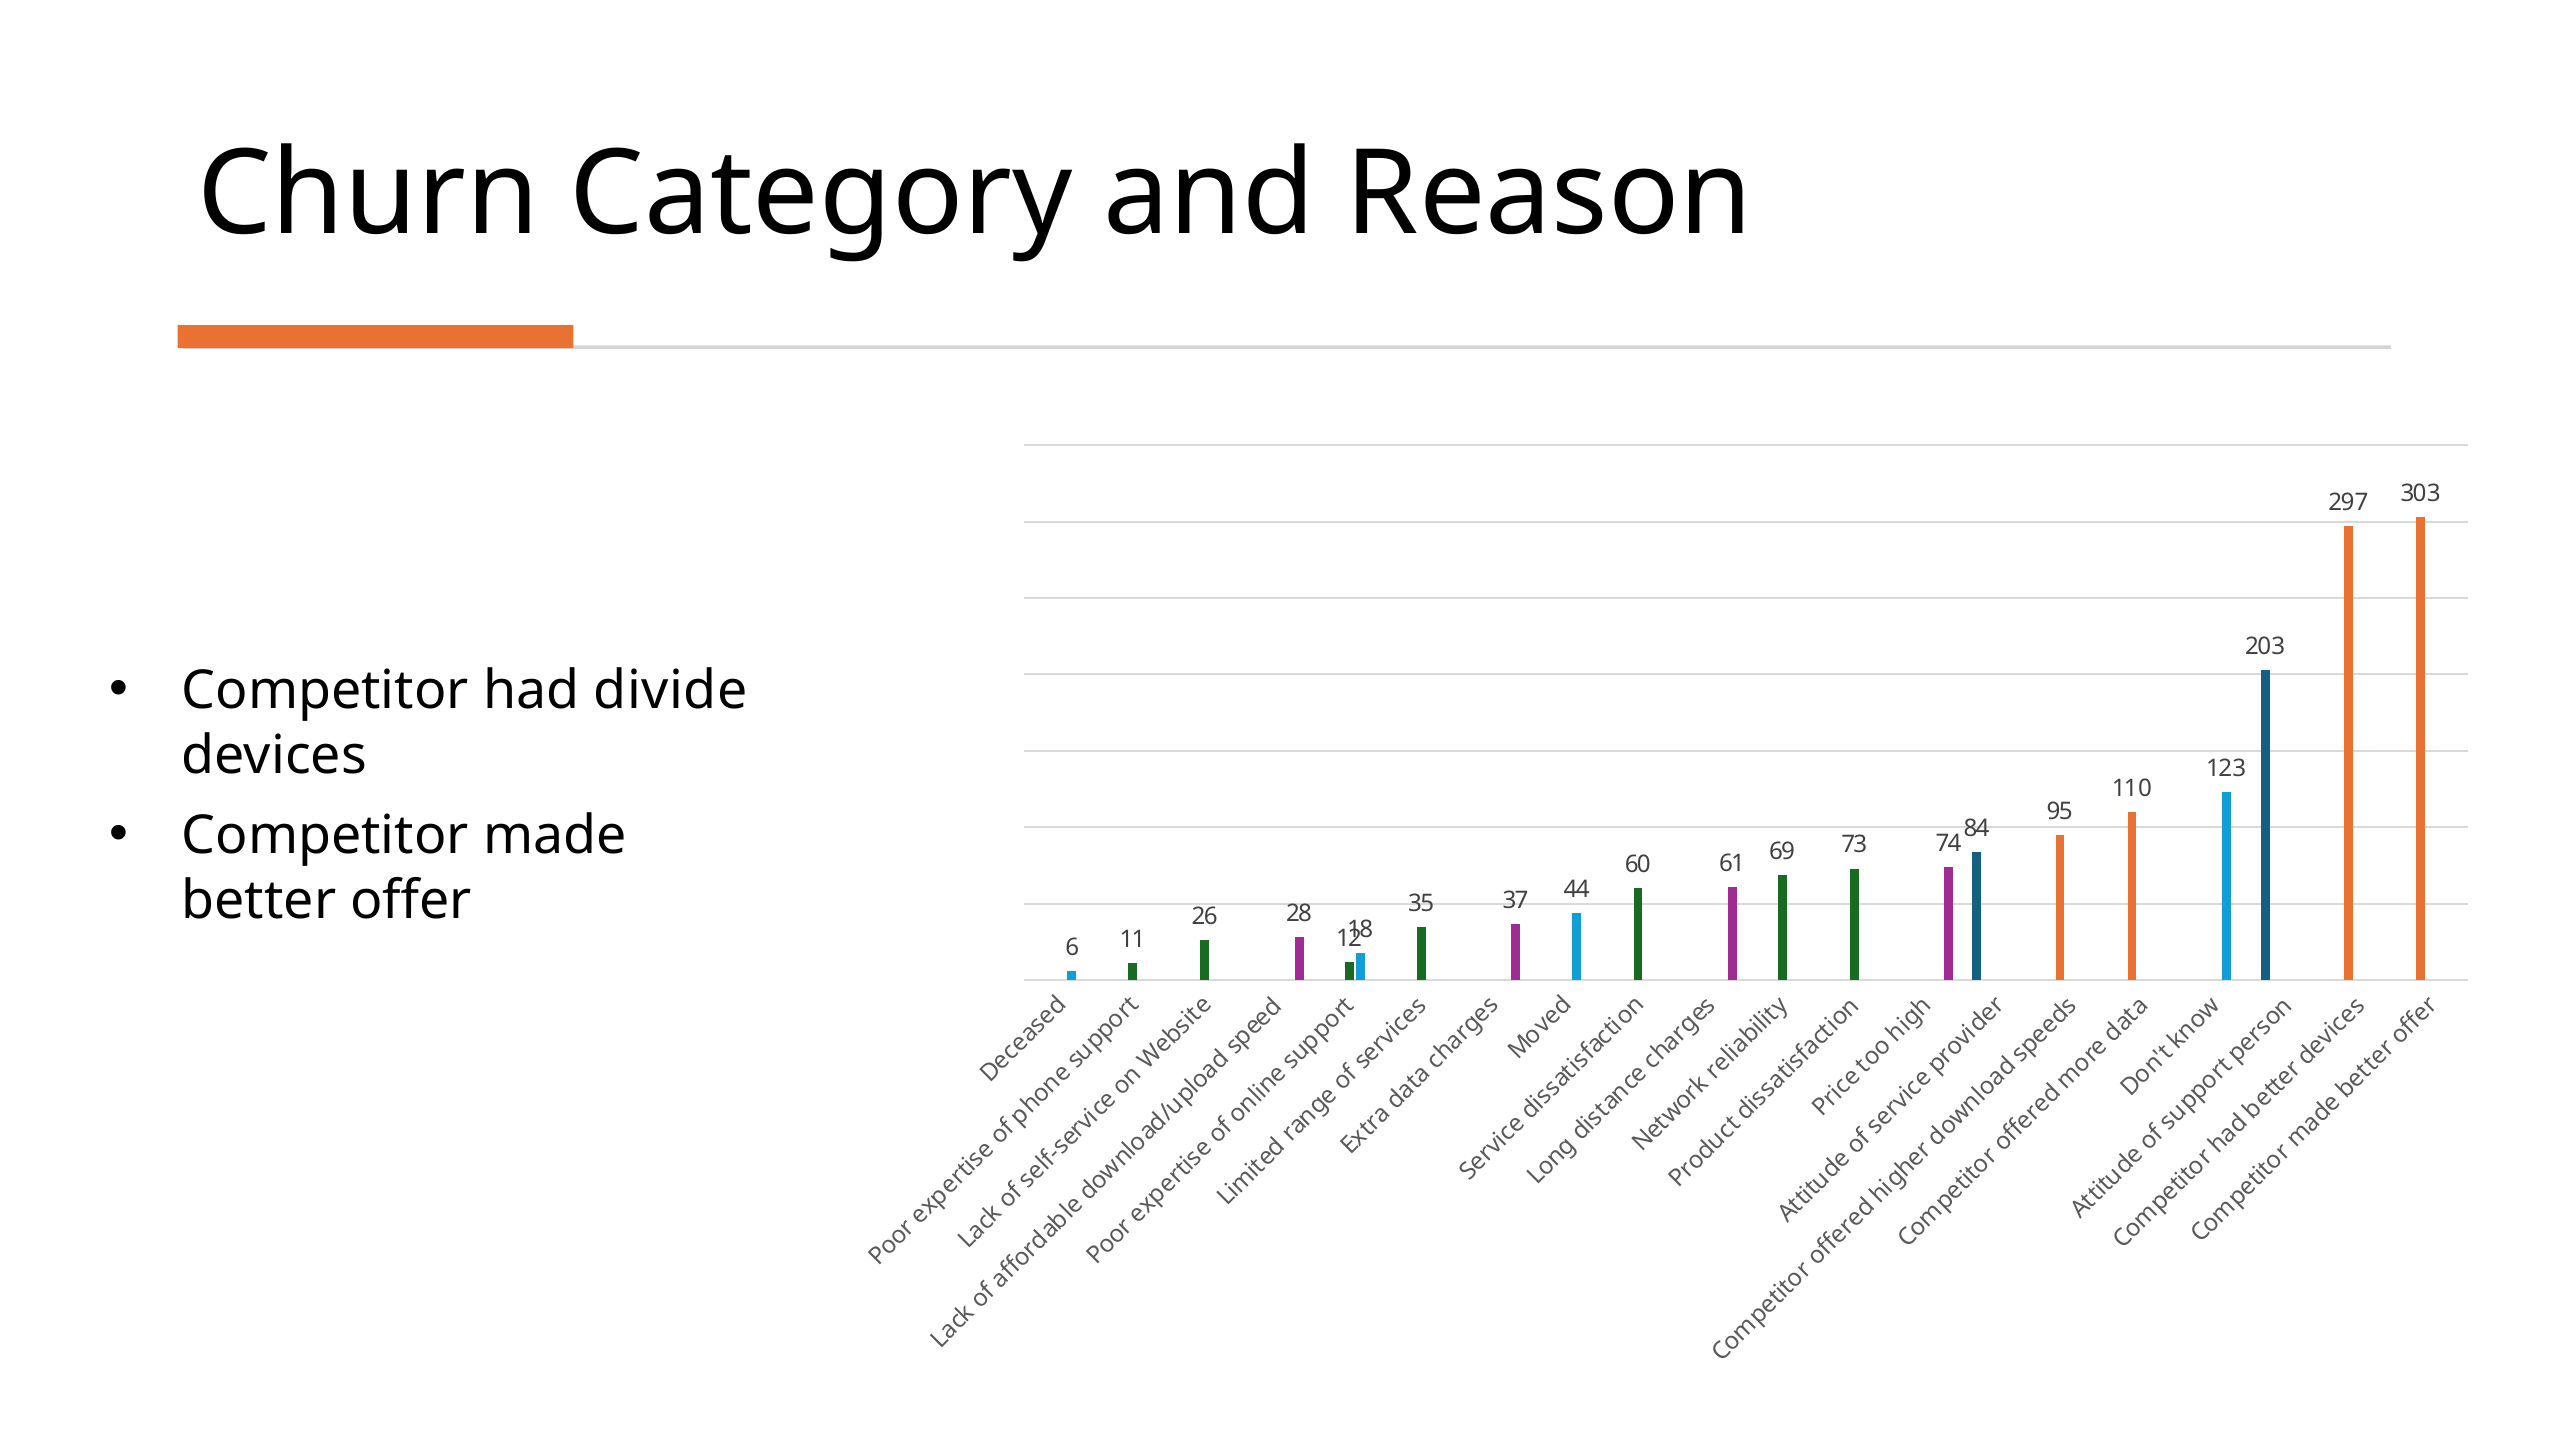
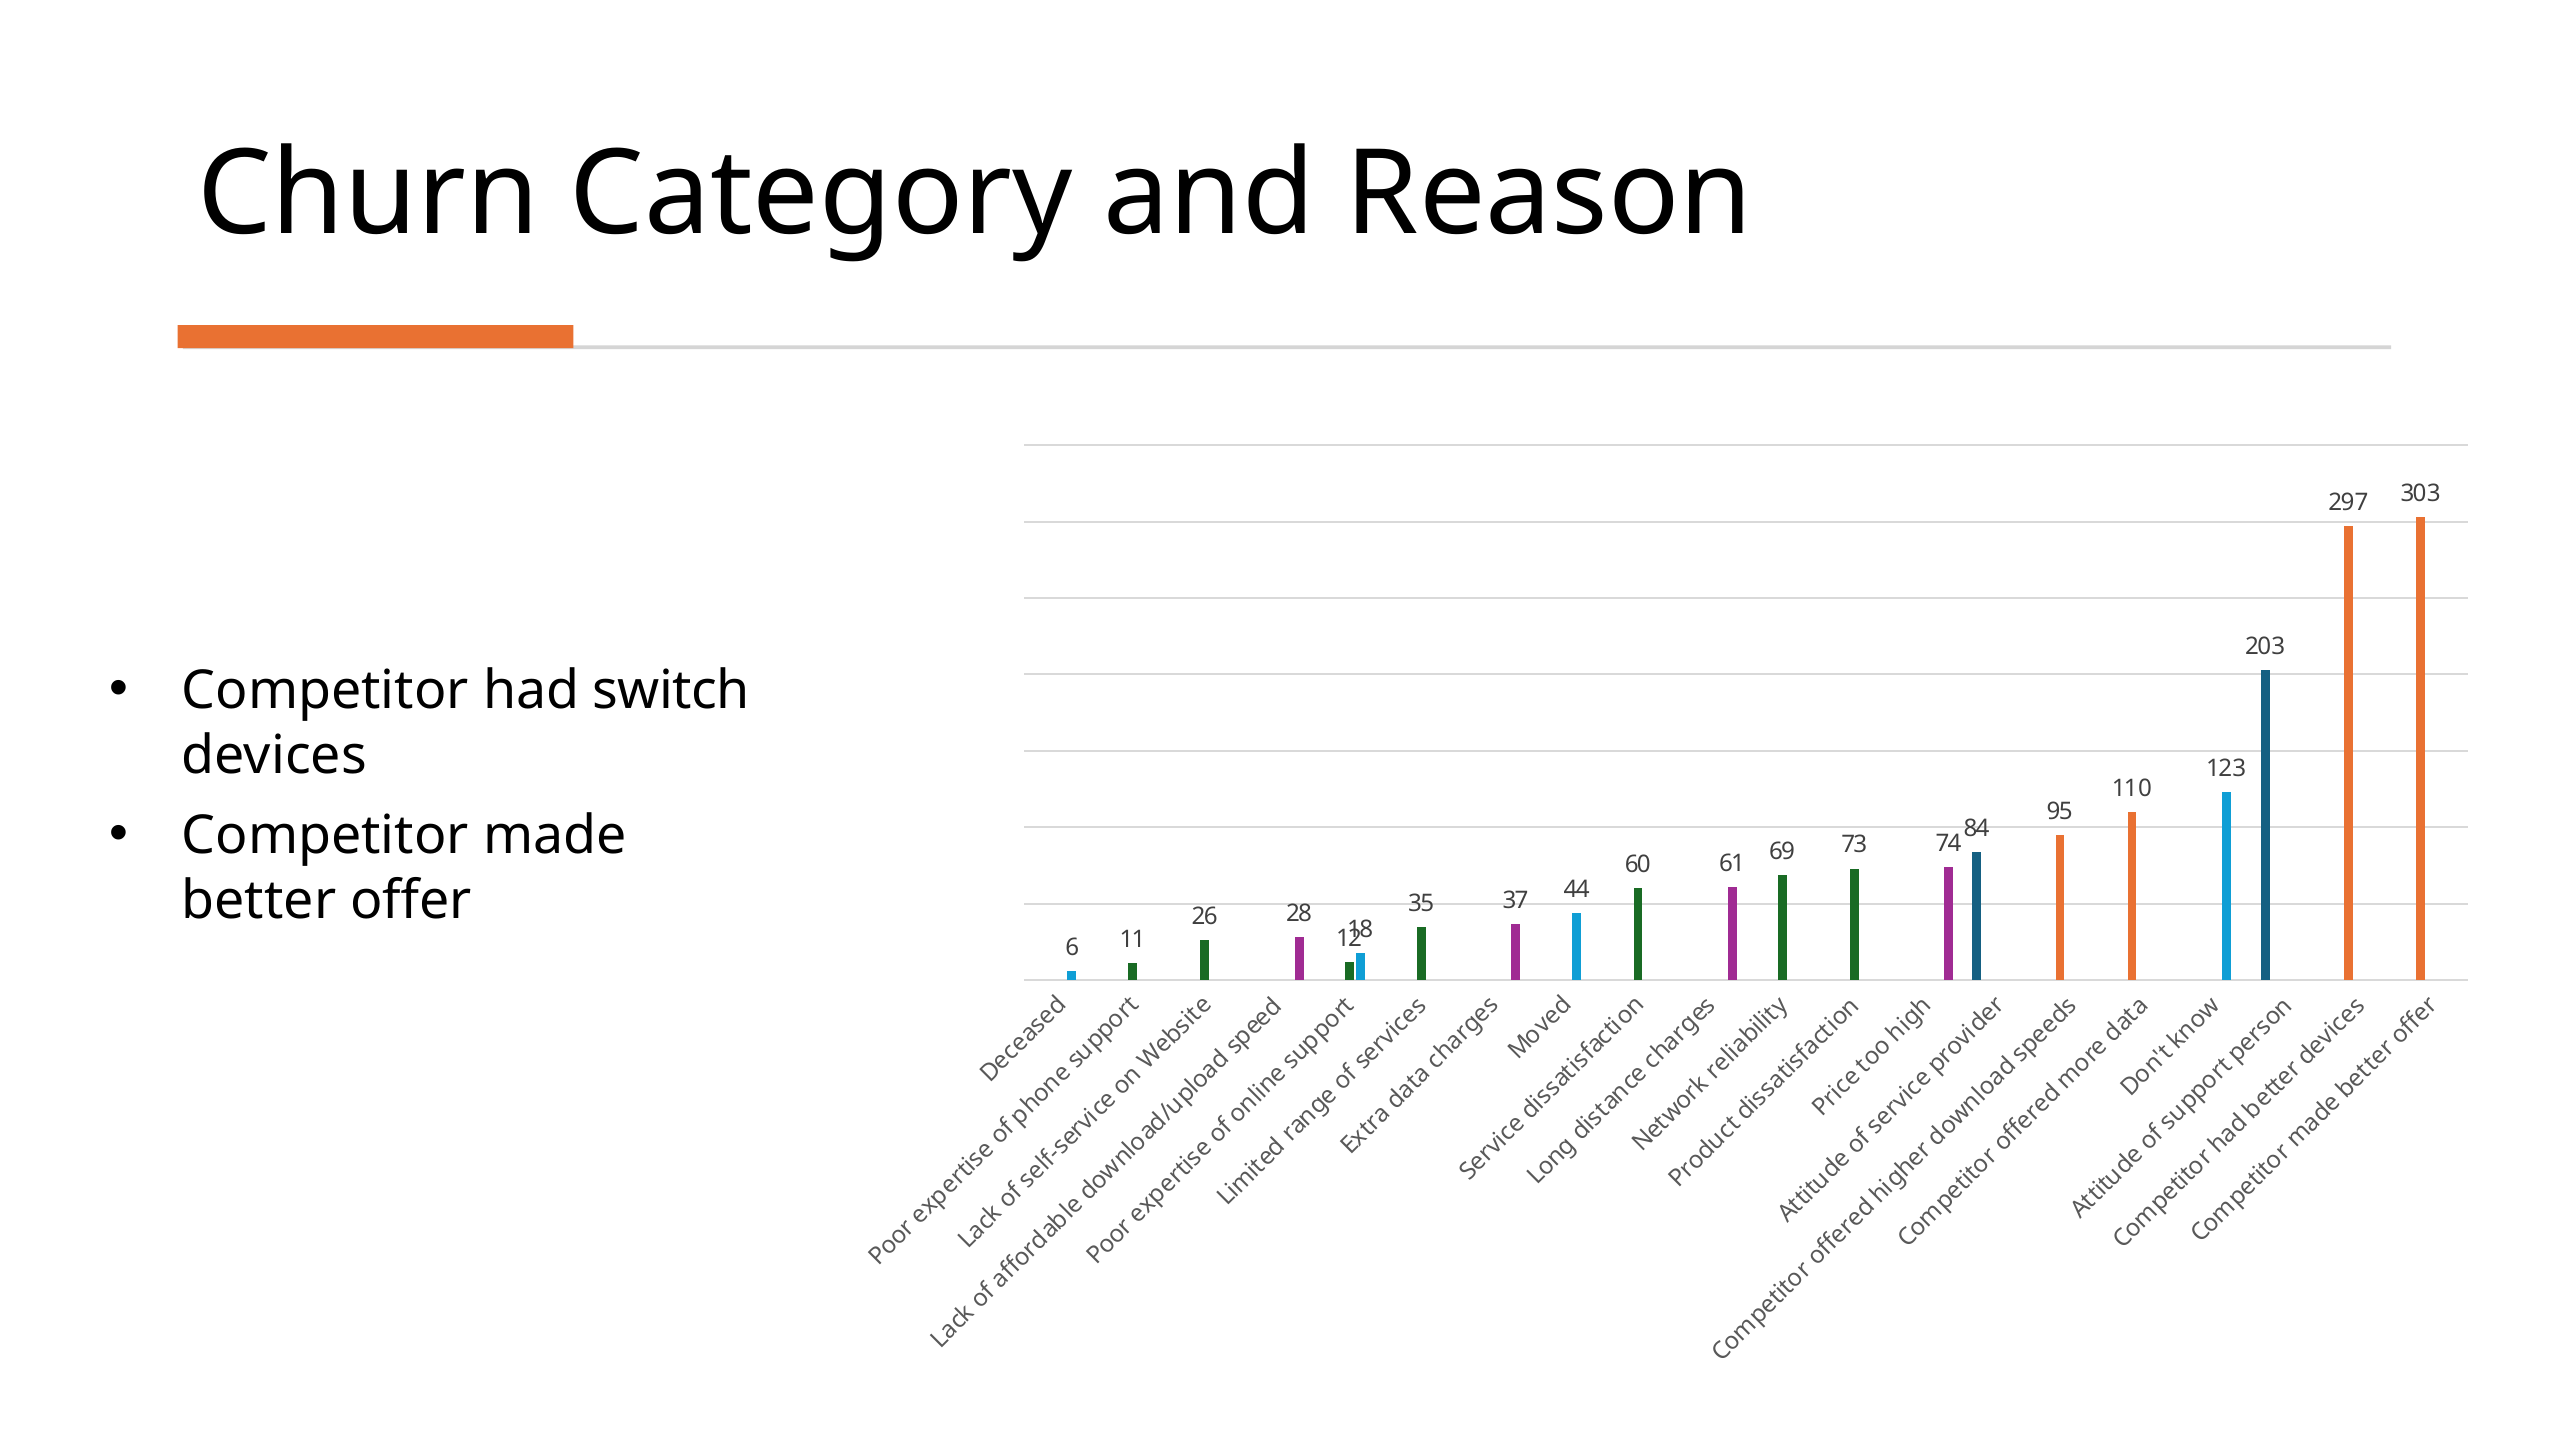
divide: divide -> switch
